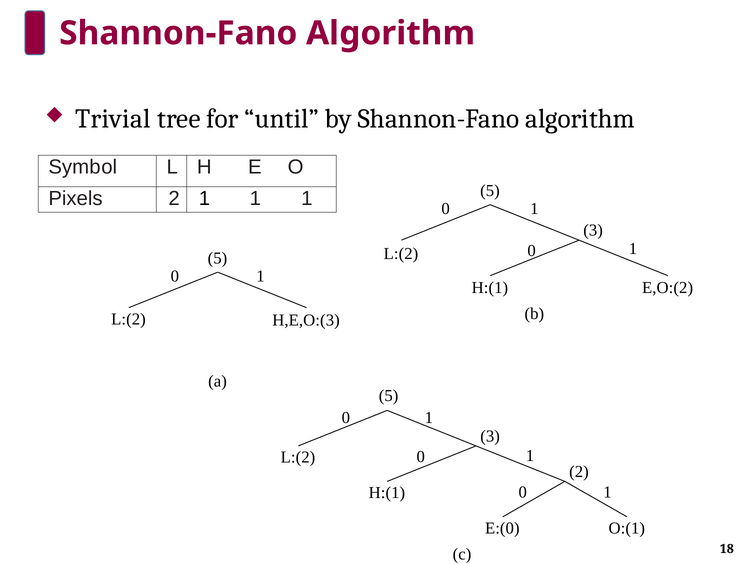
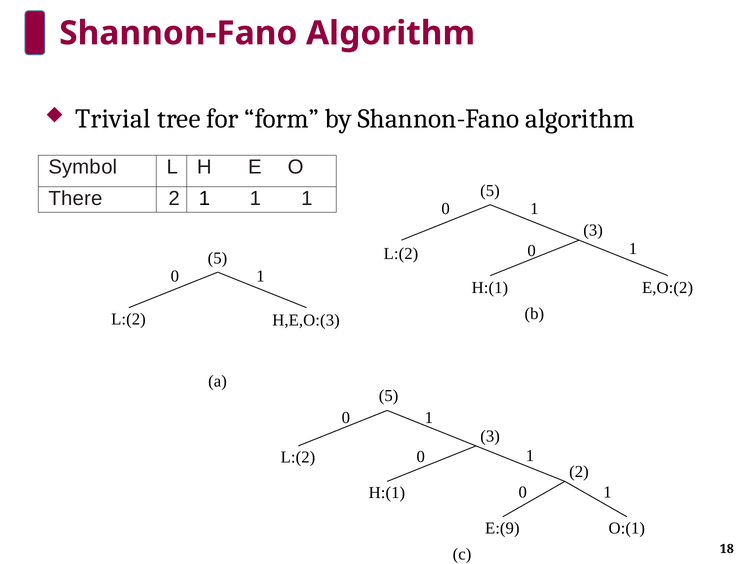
until: until -> form
Pixels: Pixels -> There
E:(0: E:(0 -> E:(9
